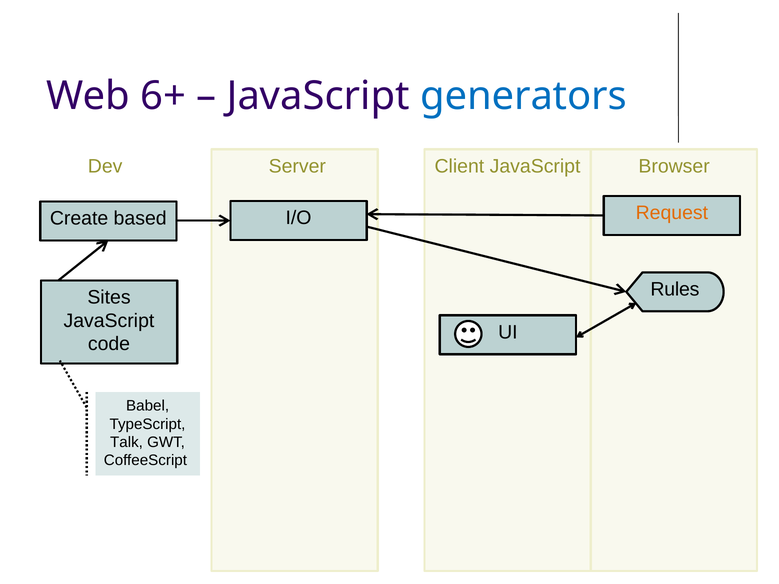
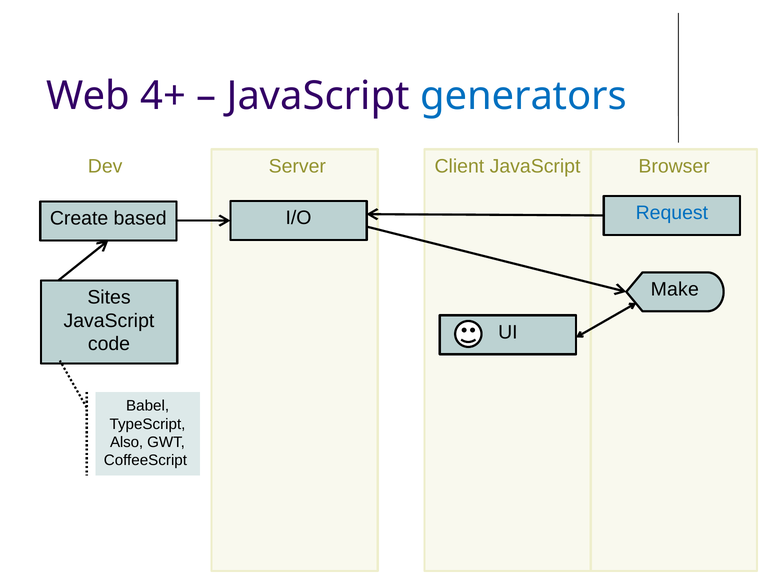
6+: 6+ -> 4+
Request colour: orange -> blue
Rules: Rules -> Make
Talk: Talk -> Also
